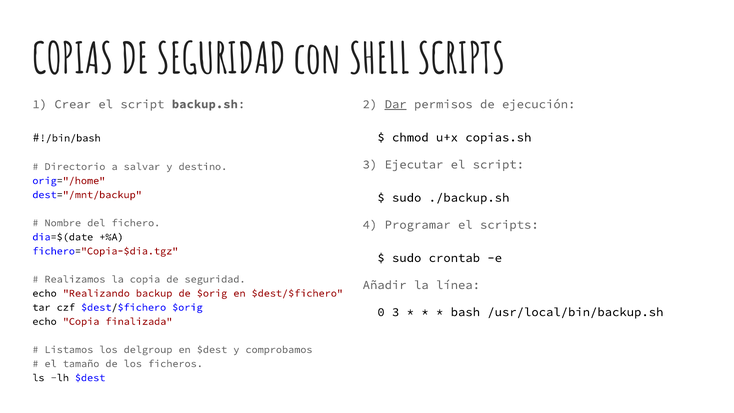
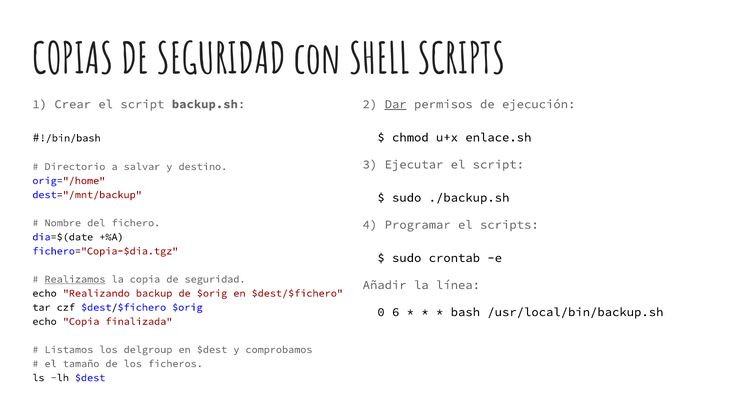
copias.sh: copias.sh -> enlace.sh
Realizamos underline: none -> present
0 3: 3 -> 6
